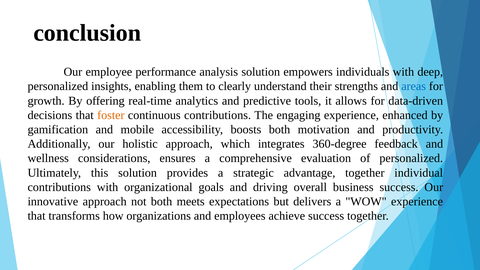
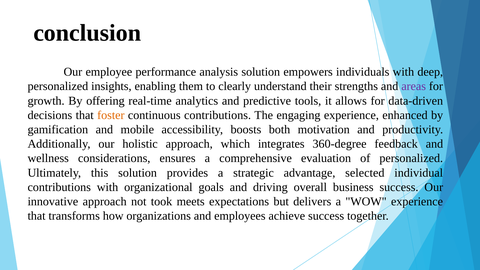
areas colour: blue -> purple
advantage together: together -> selected
not both: both -> took
